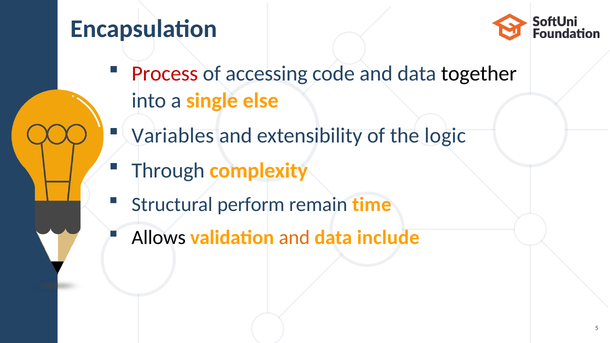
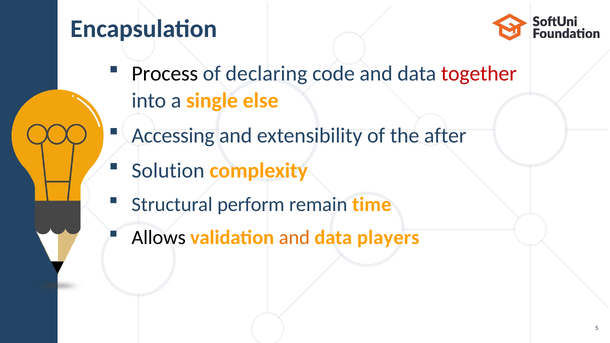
Process colour: red -> black
accessing: accessing -> declaring
together colour: black -> red
Variables: Variables -> Accessing
logic: logic -> after
Through: Through -> Solution
include: include -> players
